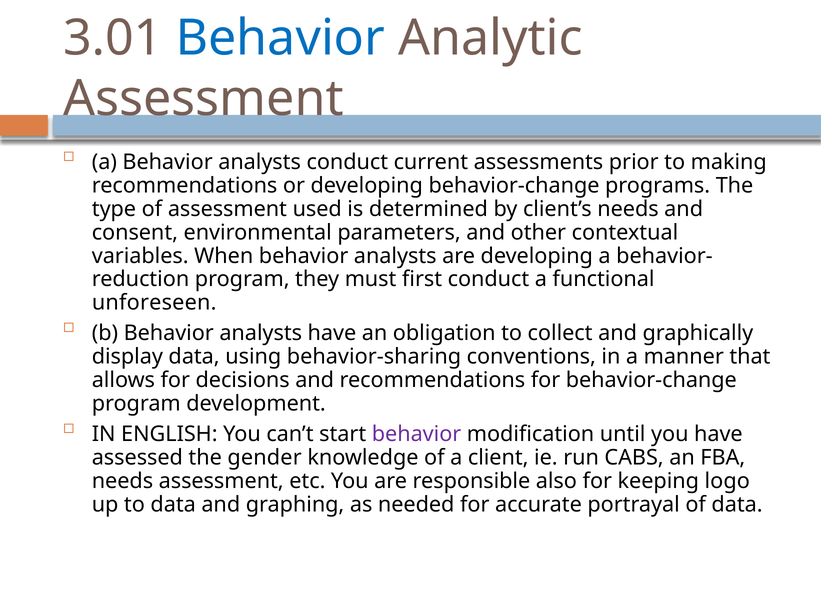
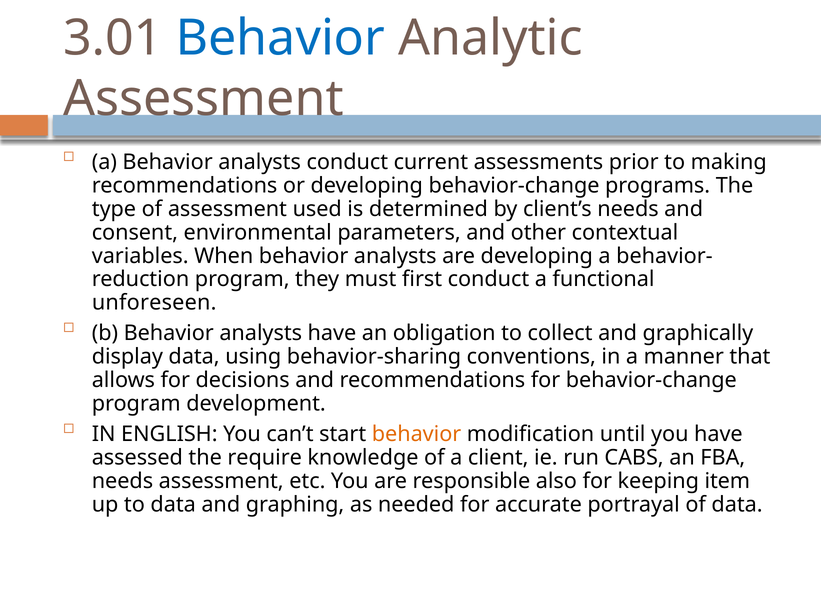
behavior at (417, 434) colour: purple -> orange
gender: gender -> require
logo: logo -> item
